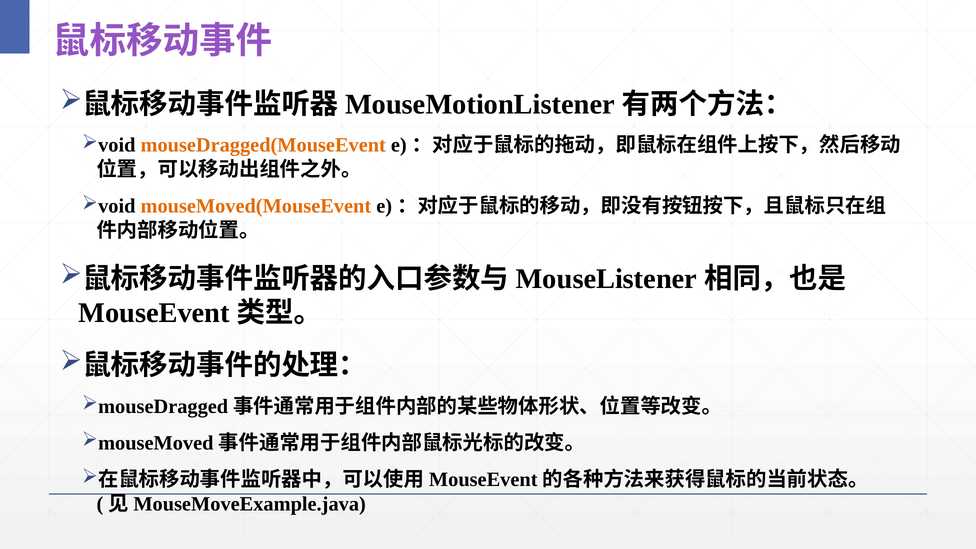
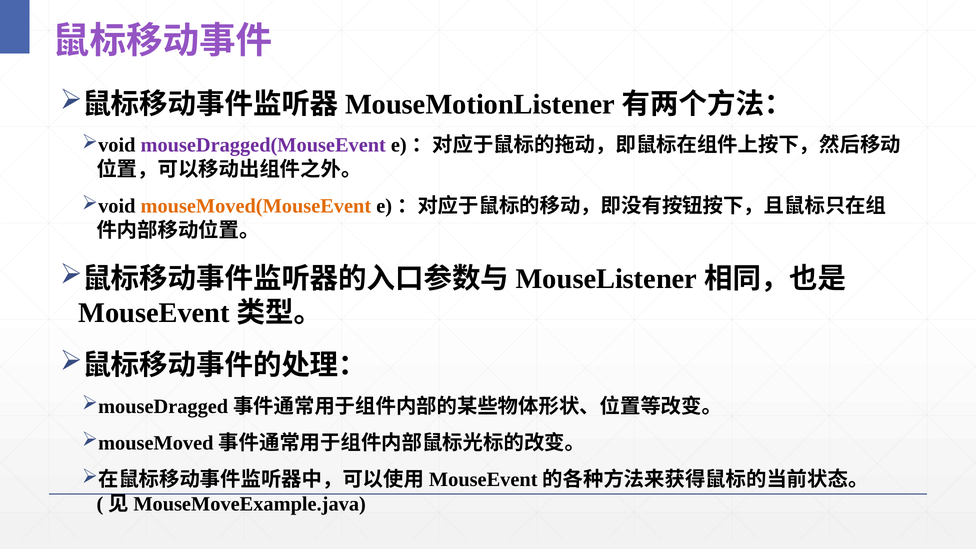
mouseDragged(MouseEvent colour: orange -> purple
